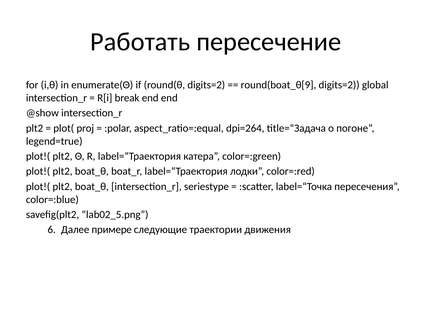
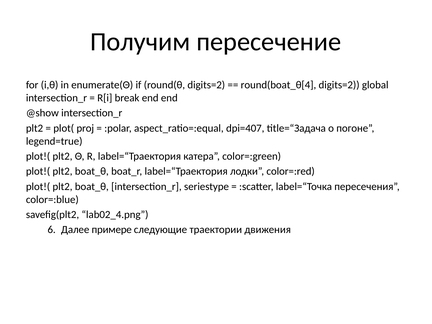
Работать: Работать -> Получим
round(boat_θ[9: round(boat_θ[9 -> round(boat_θ[4
dpi=264: dpi=264 -> dpi=407
lab02_5.png: lab02_5.png -> lab02_4.png
